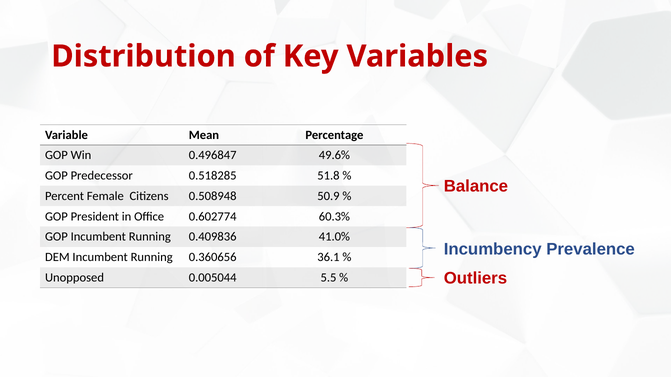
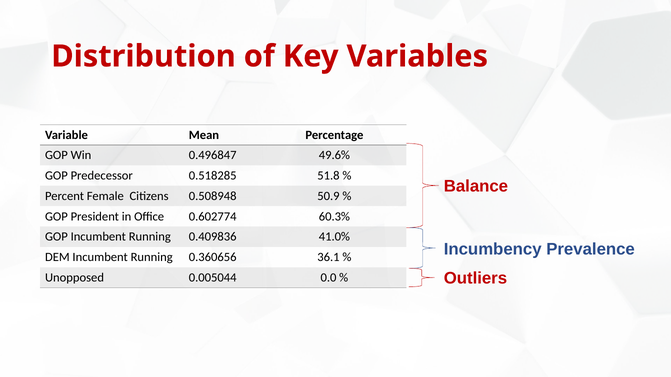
5.5: 5.5 -> 0.0
